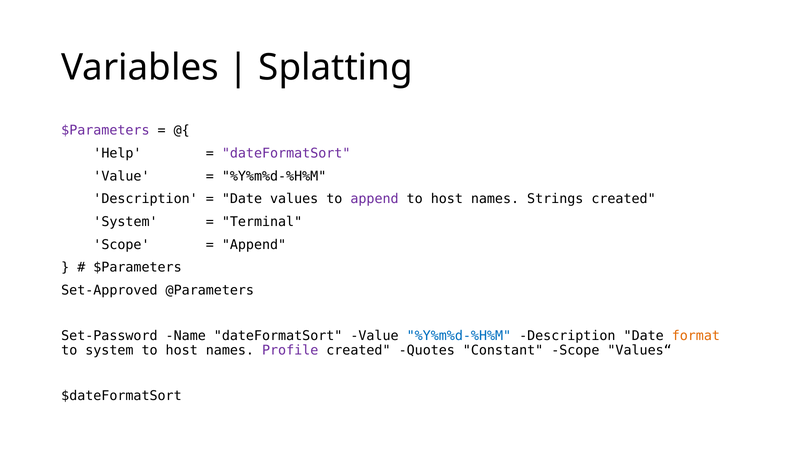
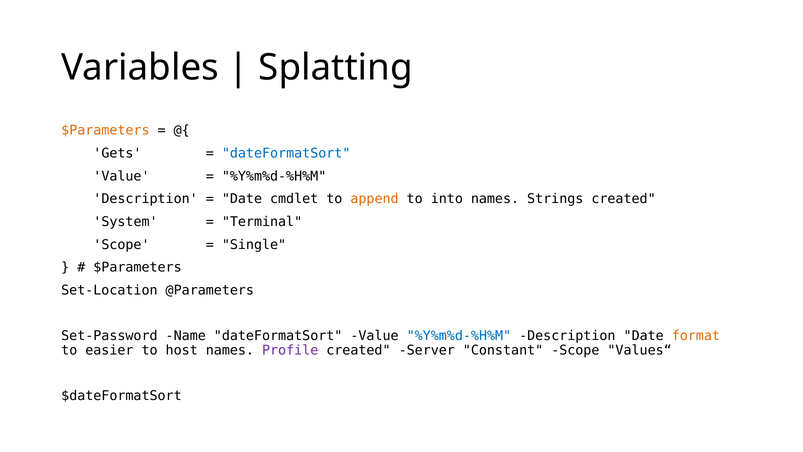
$Parameters at (105, 130) colour: purple -> orange
Help: Help -> Gets
dateFormatSort at (286, 153) colour: purple -> blue
values: values -> cmdlet
append at (375, 199) colour: purple -> orange
host at (447, 199): host -> into
Append at (254, 244): Append -> Single
Set-Approved: Set-Approved -> Set-Location
to system: system -> easier
Quotes: Quotes -> Server
